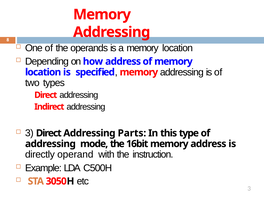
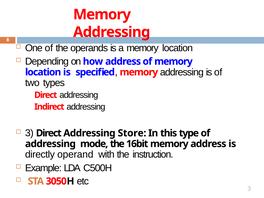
Parts: Parts -> Store
